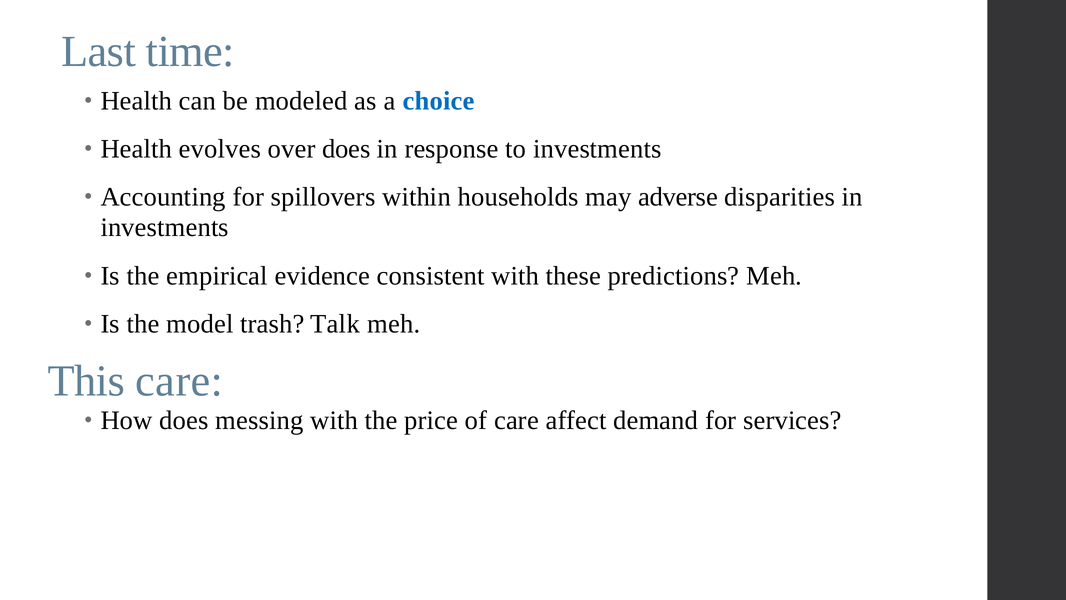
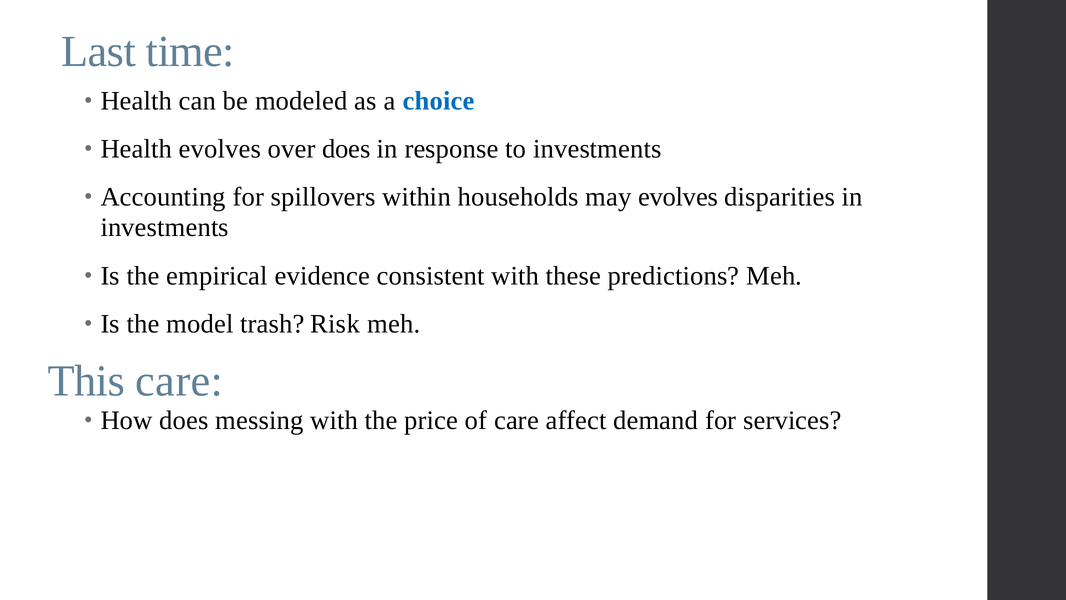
may adverse: adverse -> evolves
Talk: Talk -> Risk
